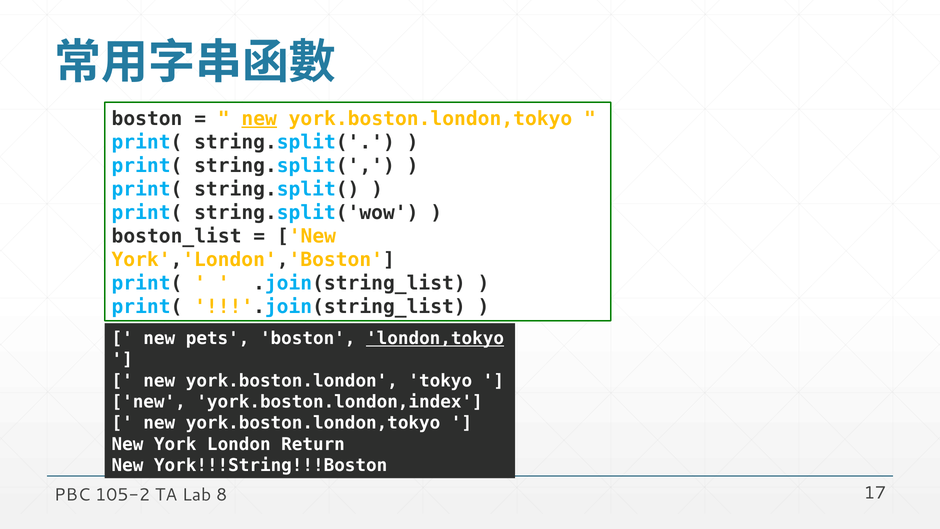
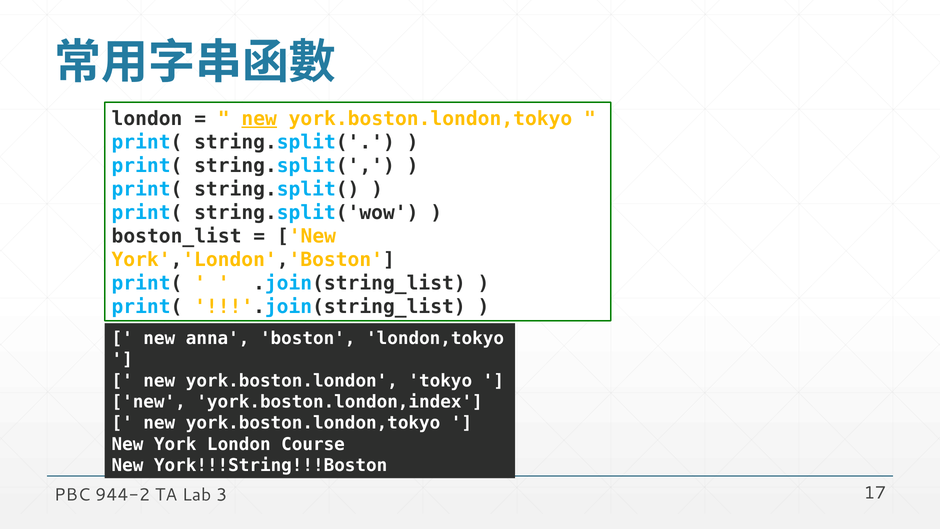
boston at (147, 119): boston -> london
pets: pets -> anna
london,tokyo underline: present -> none
Return: Return -> Course
105-2: 105-2 -> 944-2
8: 8 -> 3
